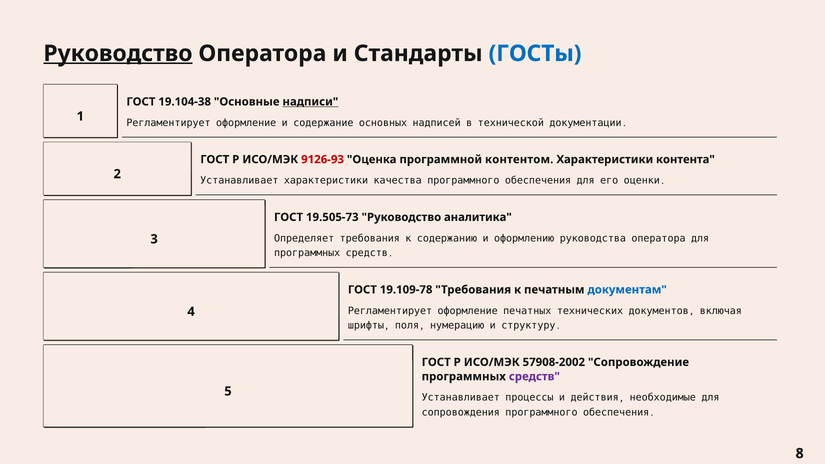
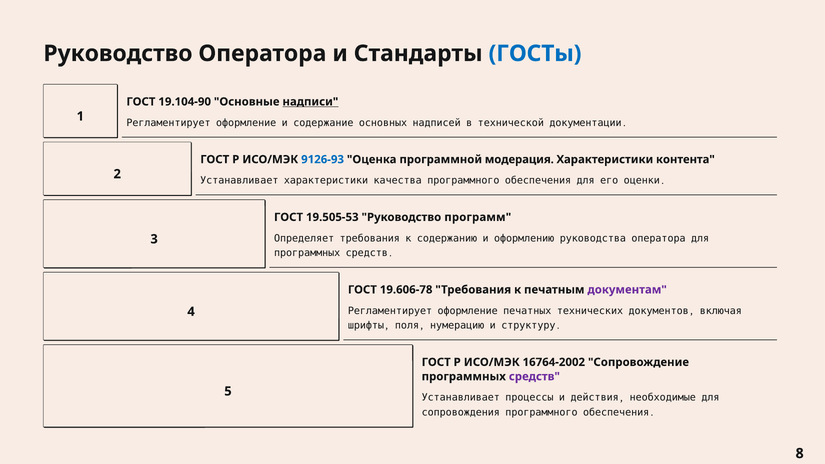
Руководство at (118, 53) underline: present -> none
19.104-38: 19.104-38 -> 19.104-90
9126-93 colour: red -> blue
контентом: контентом -> модерация
19.505-73: 19.505-73 -> 19.505-53
аналитика: аналитика -> программ
19.109-78: 19.109-78 -> 19.606-78
документам colour: blue -> purple
57908-2002: 57908-2002 -> 16764-2002
